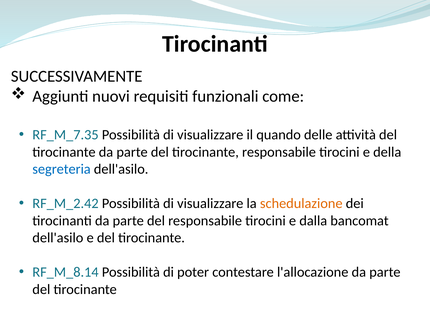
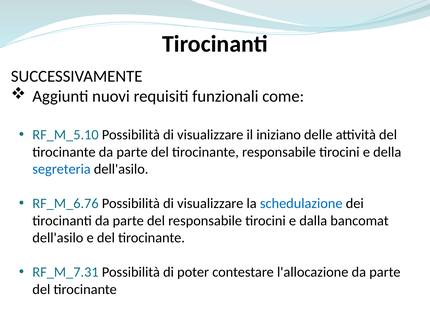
RF_M_7.35: RF_M_7.35 -> RF_M_5.10
quando: quando -> iniziano
RF_M_2.42: RF_M_2.42 -> RF_M_6.76
schedulazione colour: orange -> blue
RF_M_8.14: RF_M_8.14 -> RF_M_7.31
